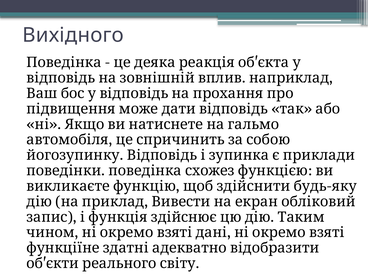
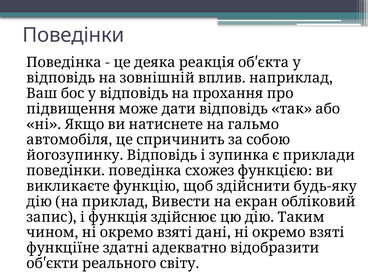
Вихідного at (73, 35): Вихідного -> Поведінки
